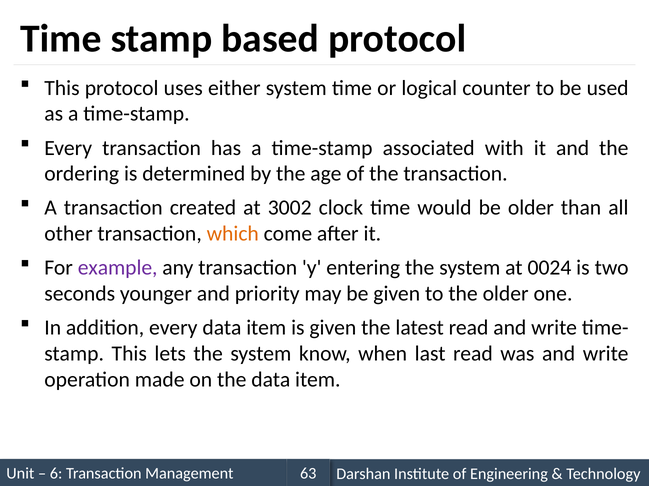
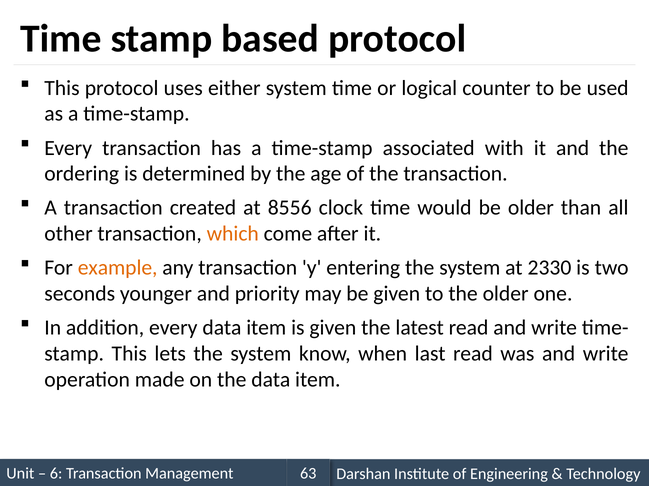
3002: 3002 -> 8556
example colour: purple -> orange
0024: 0024 -> 2330
